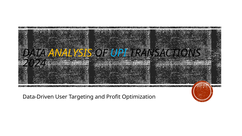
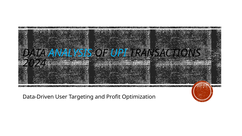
ANALYSIS colour: yellow -> light blue
